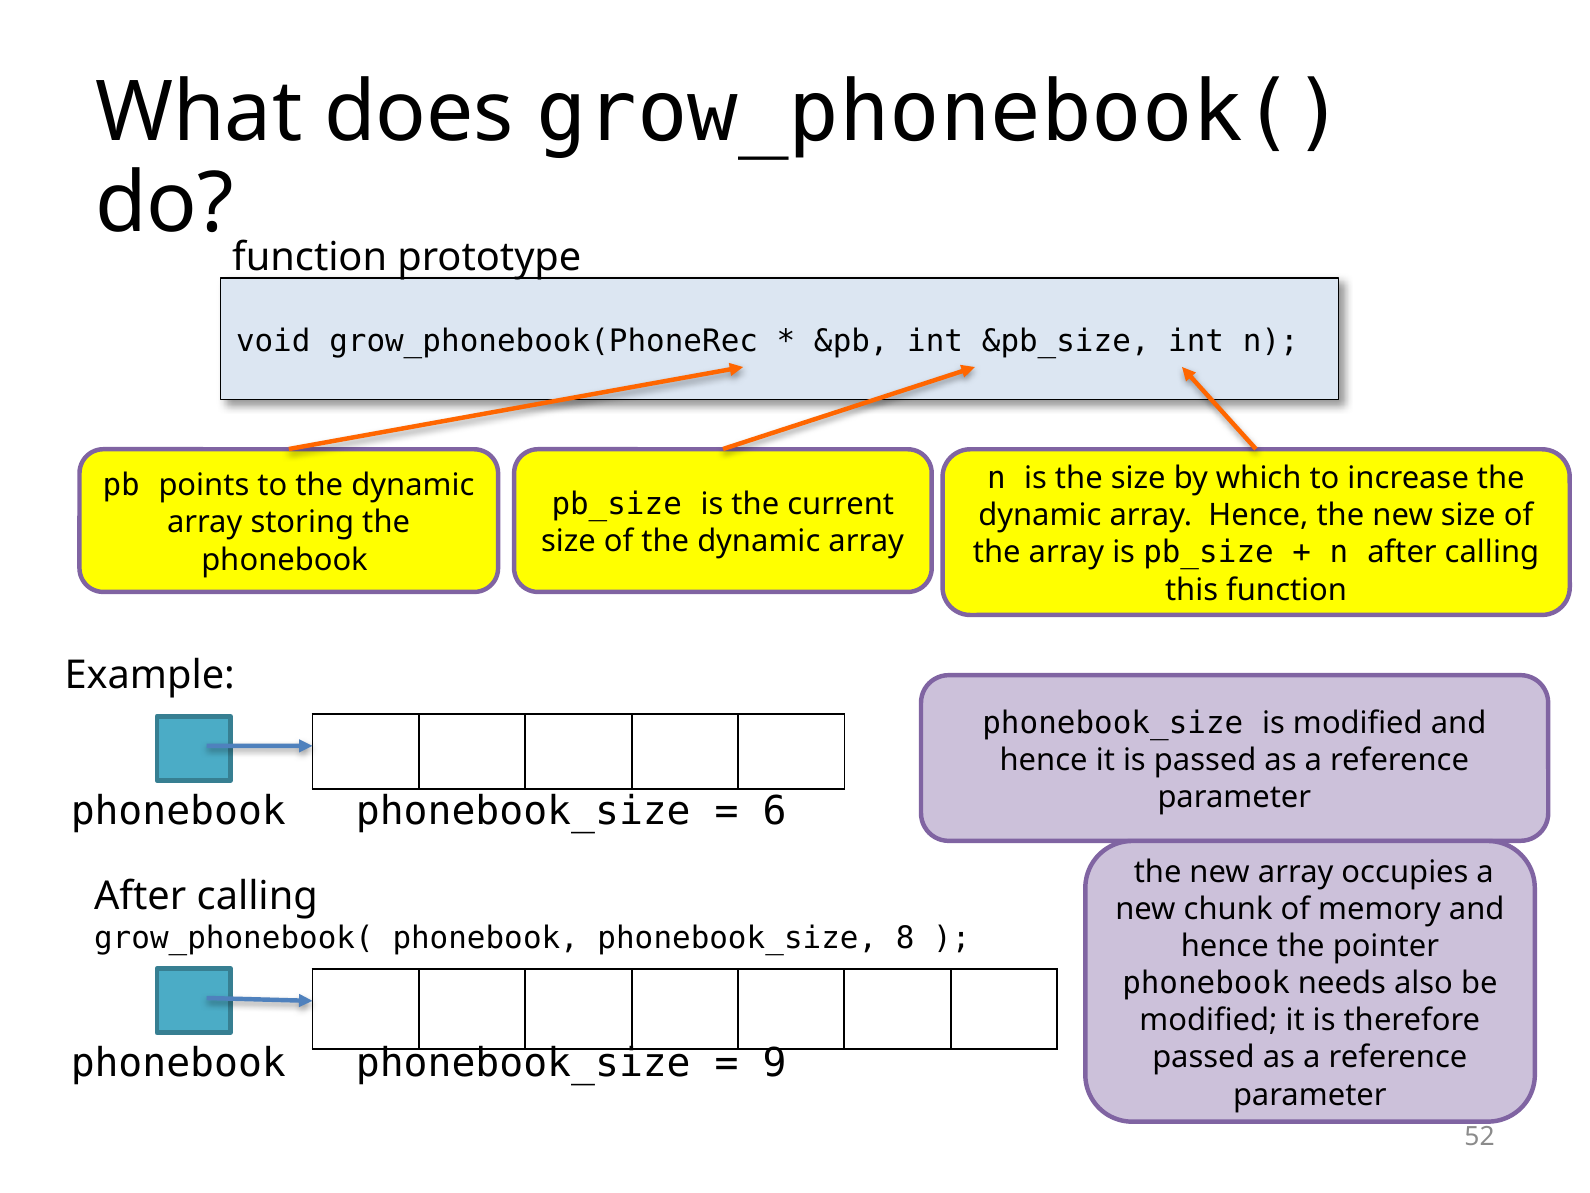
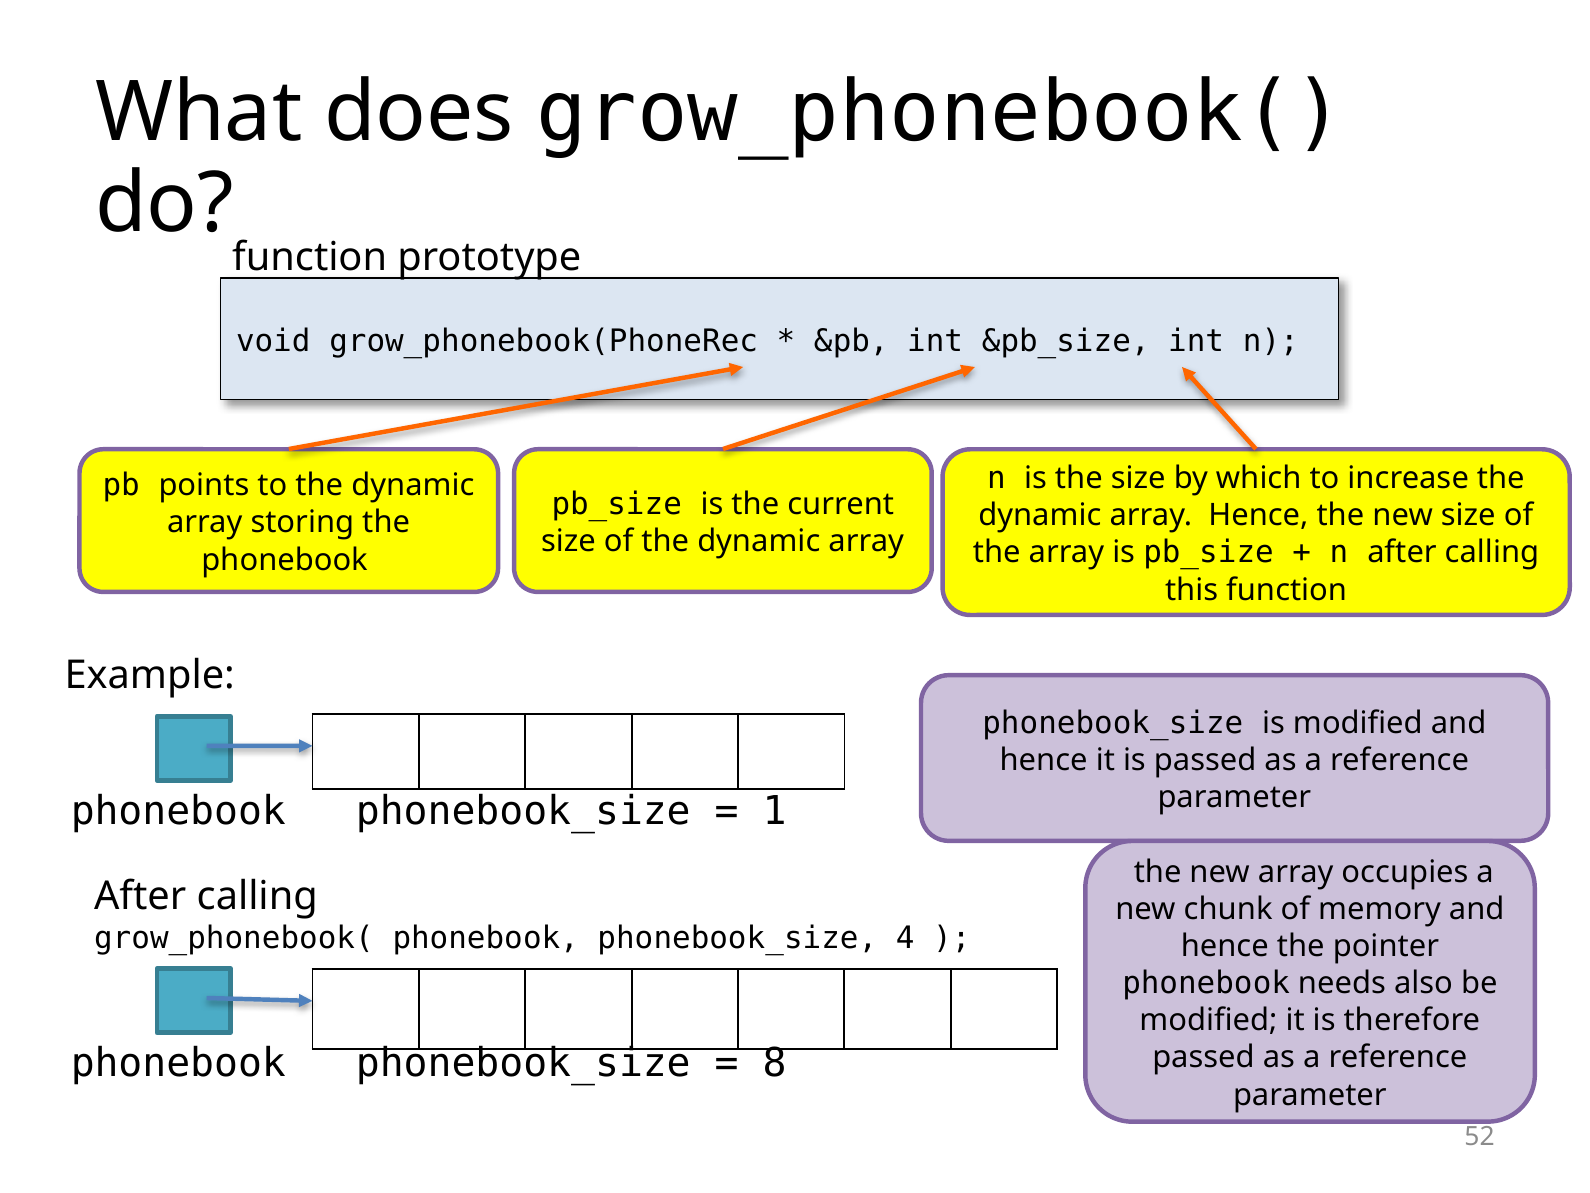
6: 6 -> 1
8: 8 -> 4
9: 9 -> 8
